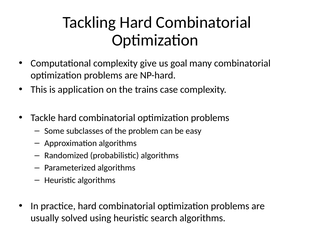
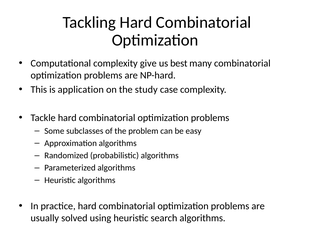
goal: goal -> best
trains: trains -> study
